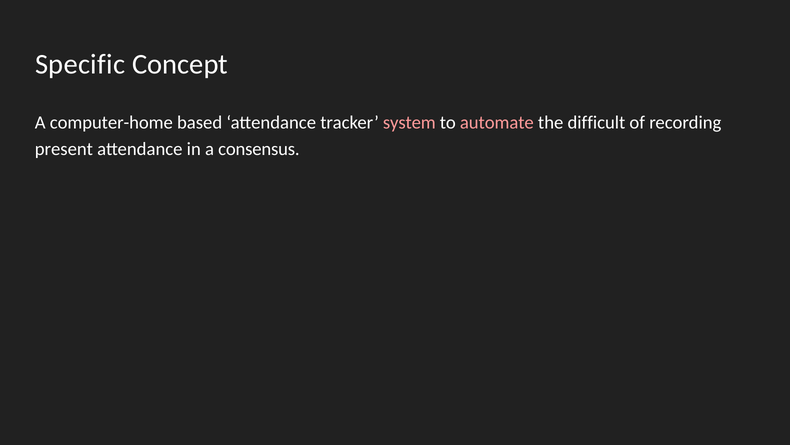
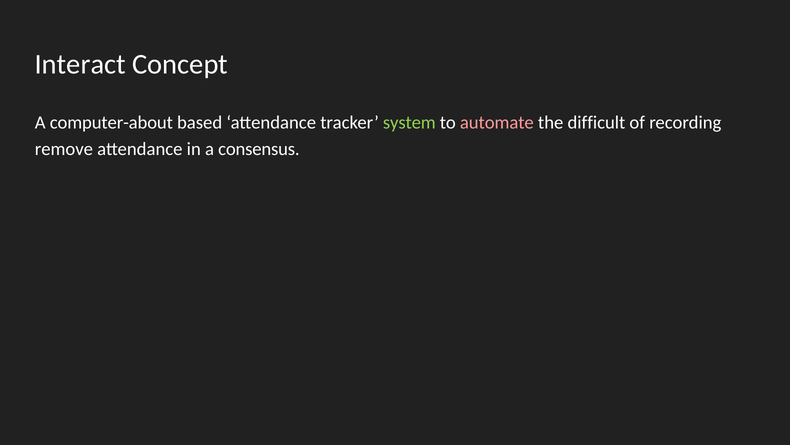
Specific: Specific -> Interact
computer-home: computer-home -> computer-about
system colour: pink -> light green
present: present -> remove
